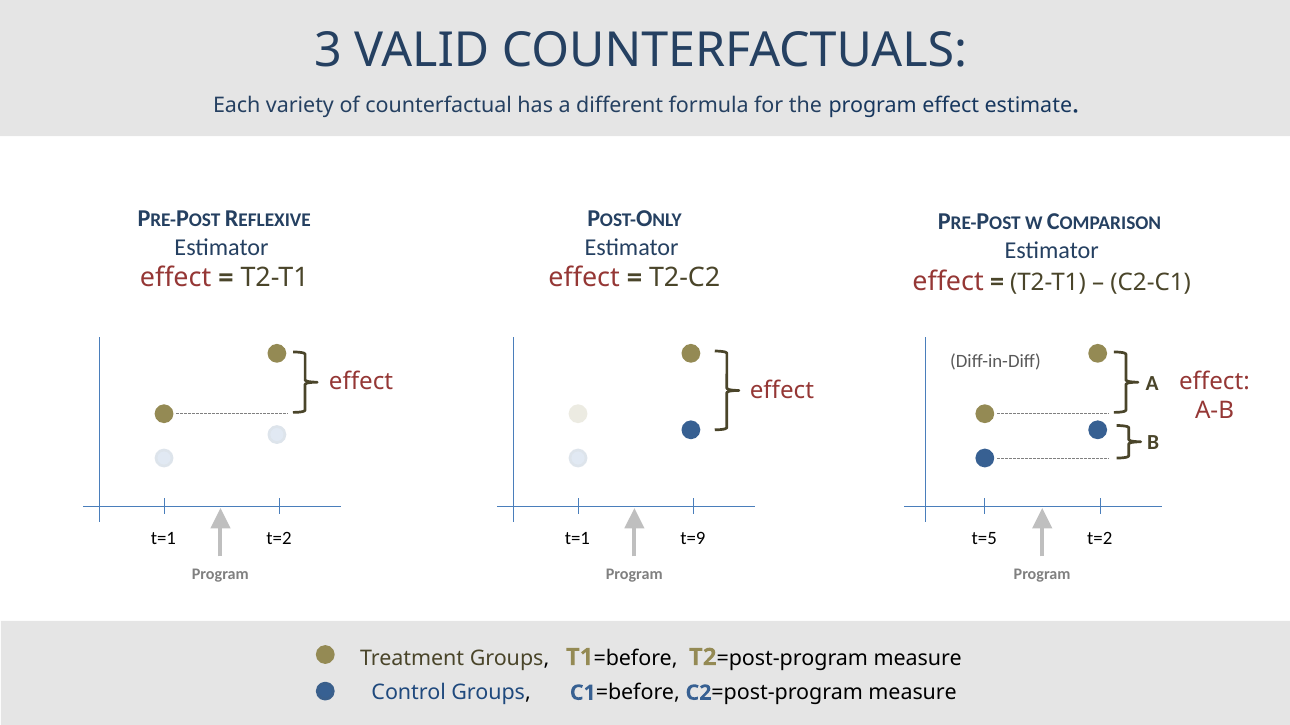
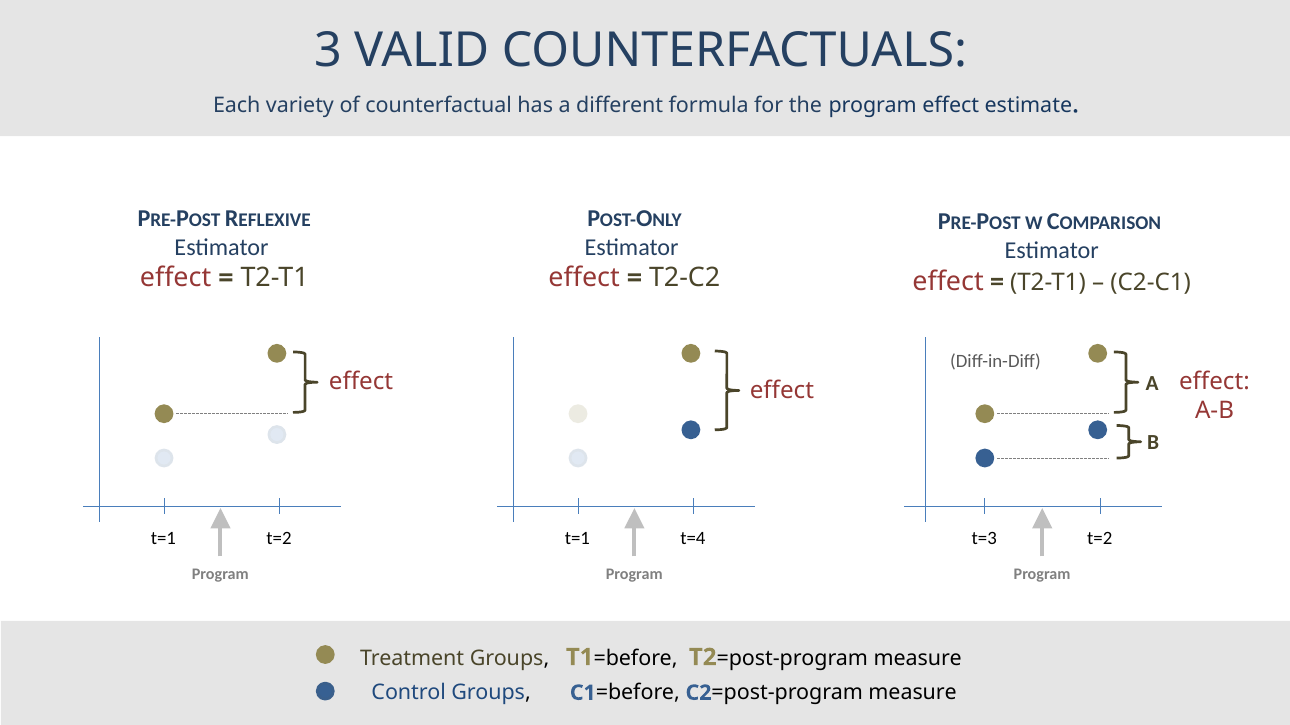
t=9: t=9 -> t=4
t=5: t=5 -> t=3
